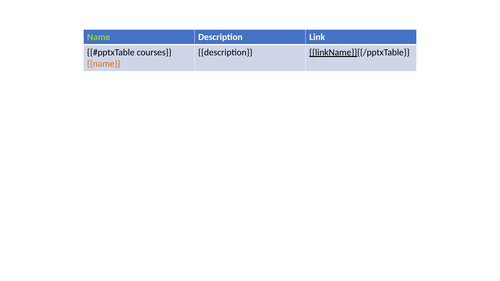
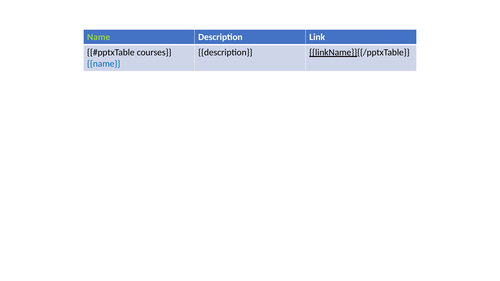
name at (104, 64) colour: orange -> blue
